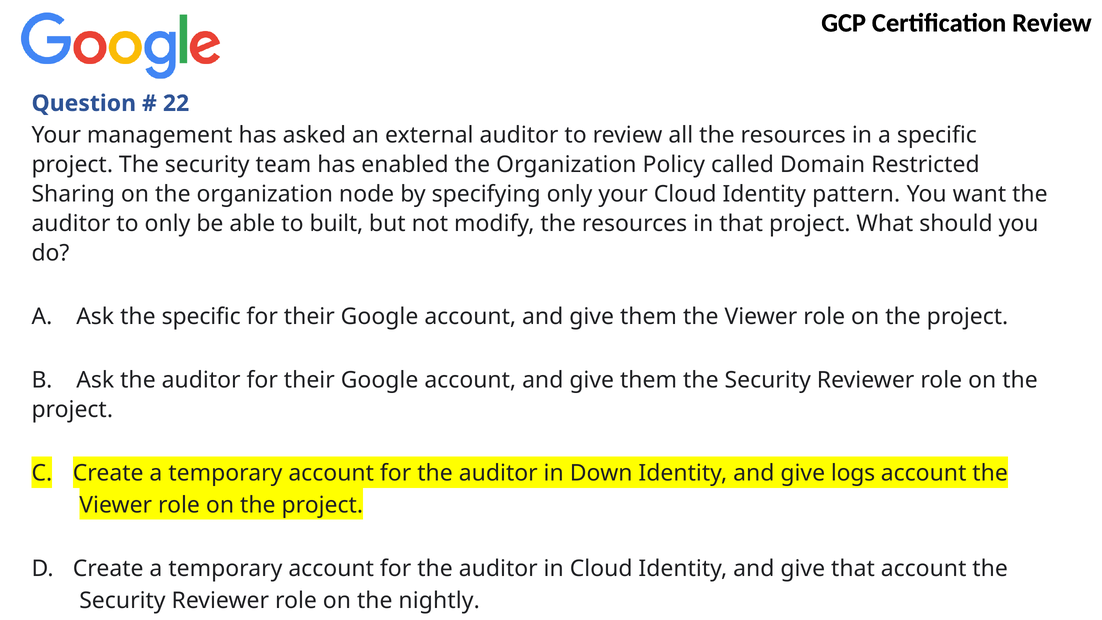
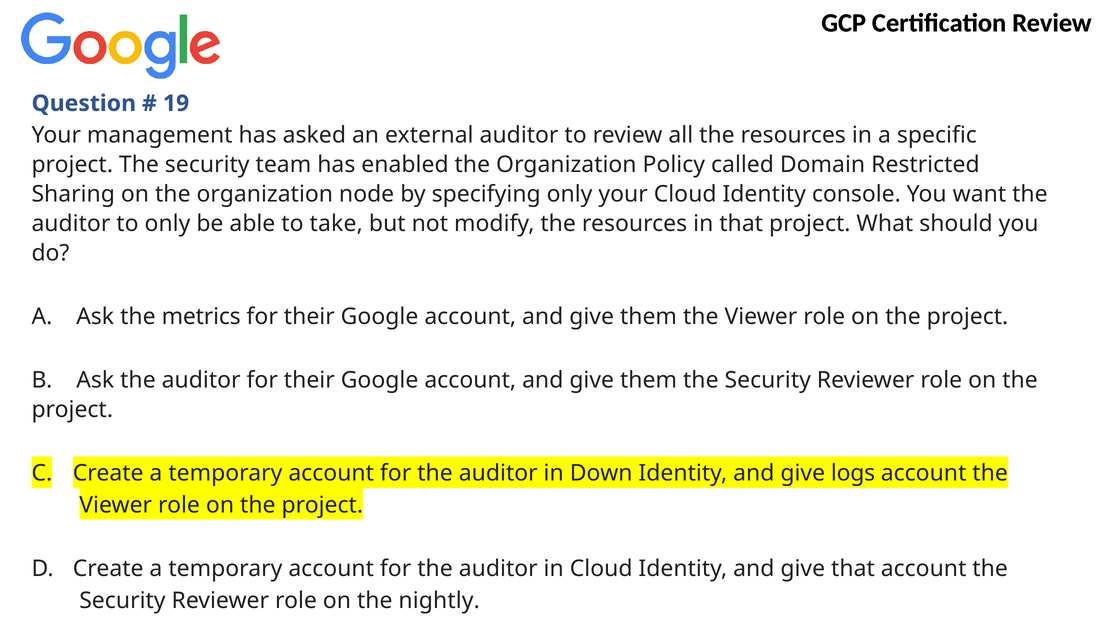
22: 22 -> 19
pattern: pattern -> console
built: built -> take
the specific: specific -> metrics
